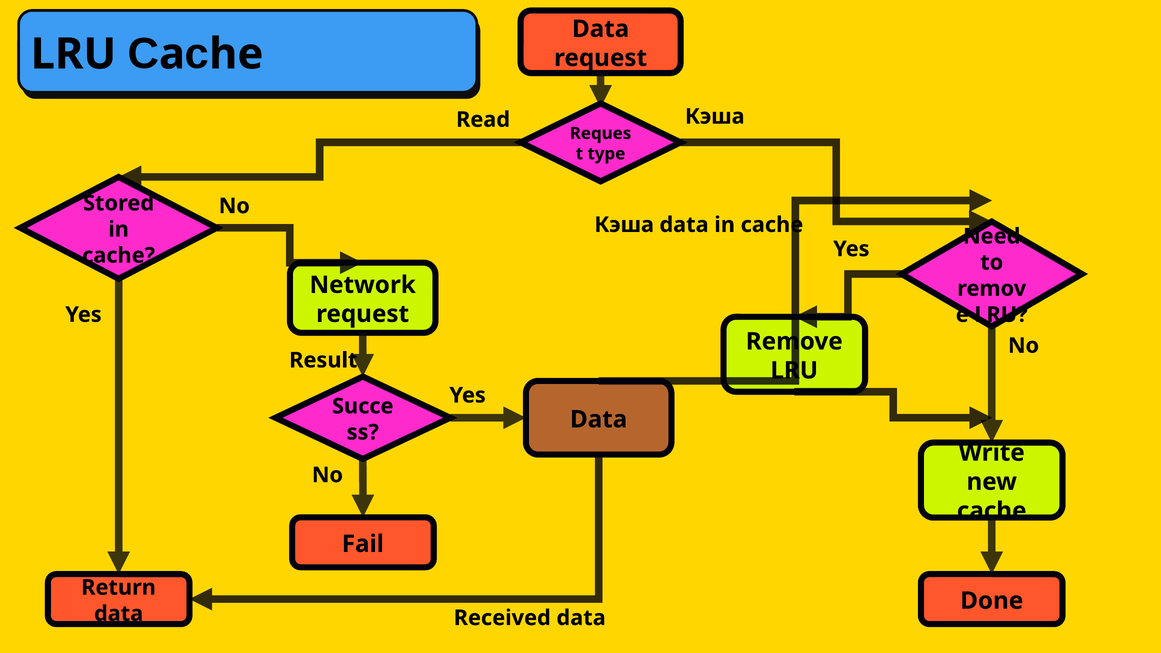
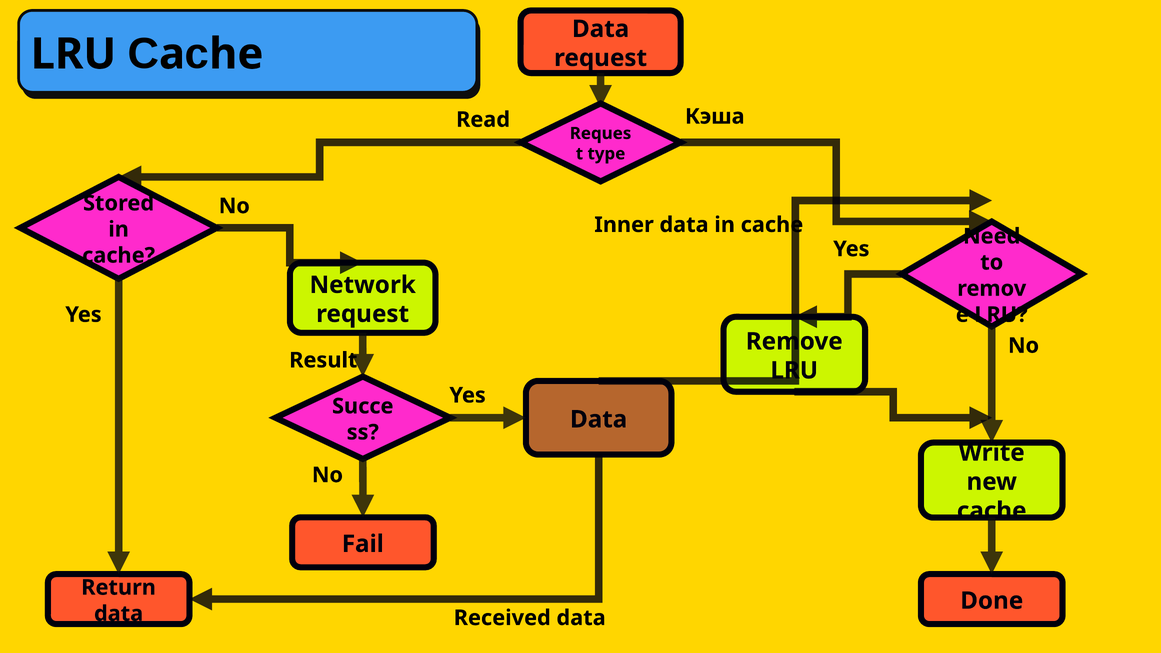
Кэша at (624, 225): Кэша -> Inner
